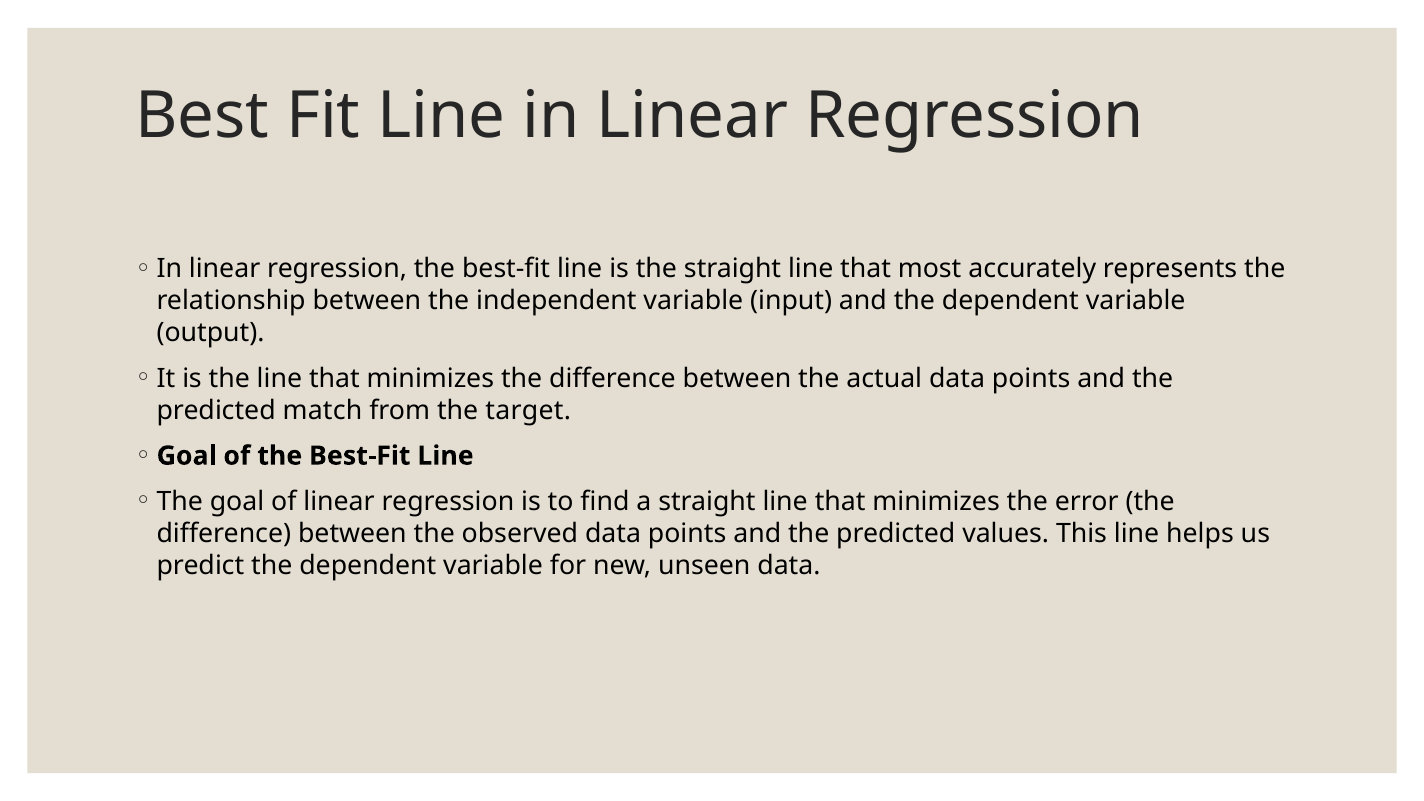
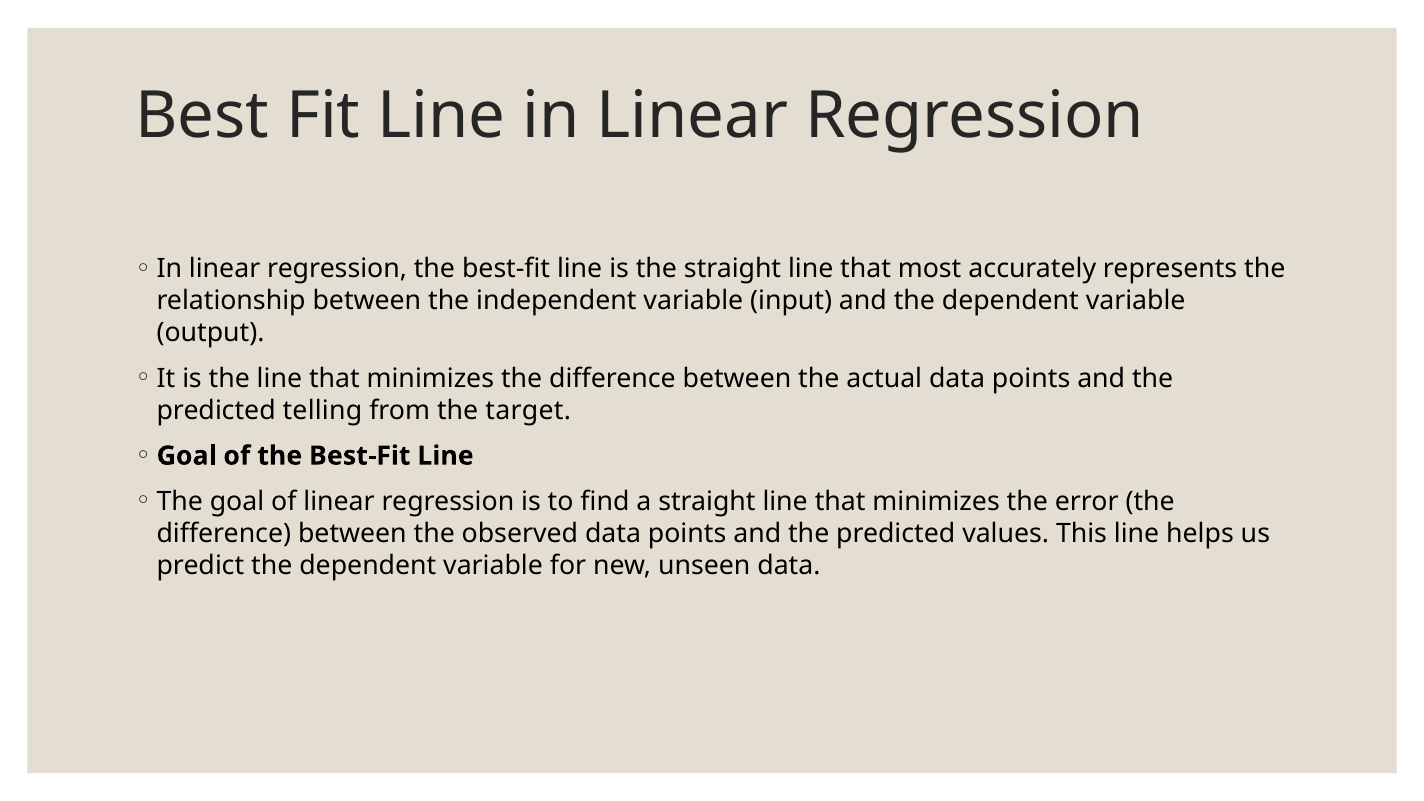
match: match -> telling
